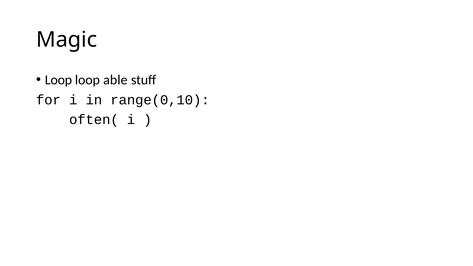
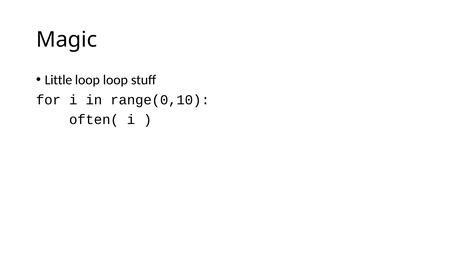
Loop at (58, 80): Loop -> Little
loop able: able -> loop
